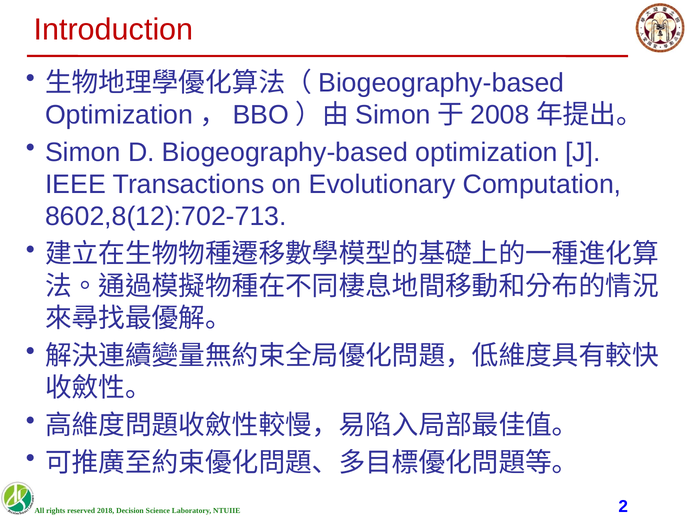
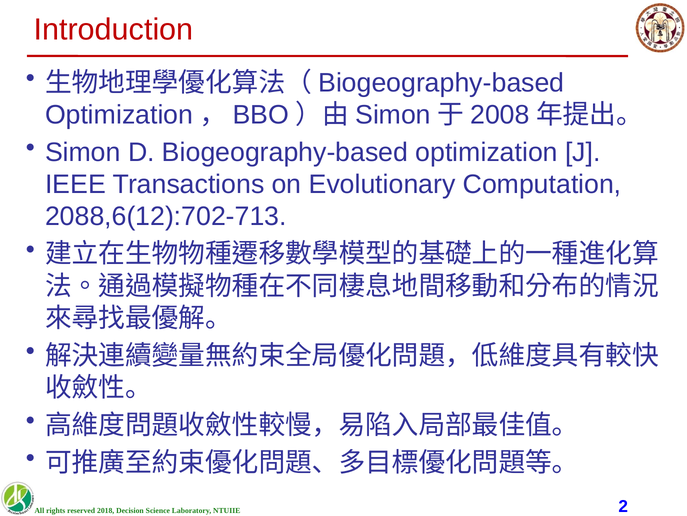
8602,8(12):702-713: 8602,8(12):702-713 -> 2088,6(12):702-713
